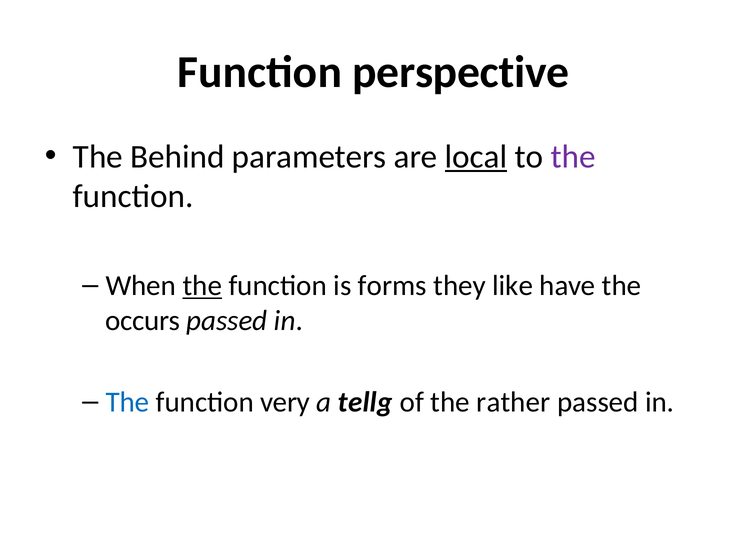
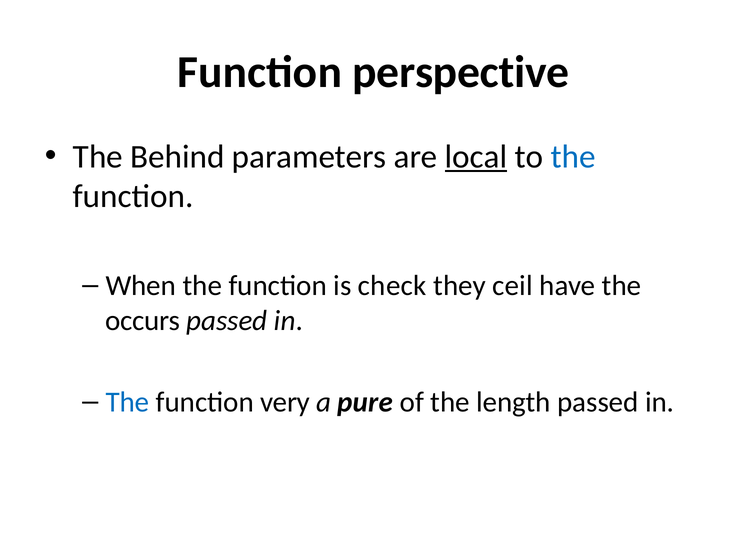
the at (573, 157) colour: purple -> blue
the at (202, 286) underline: present -> none
forms: forms -> check
like: like -> ceil
tellg: tellg -> pure
rather: rather -> length
